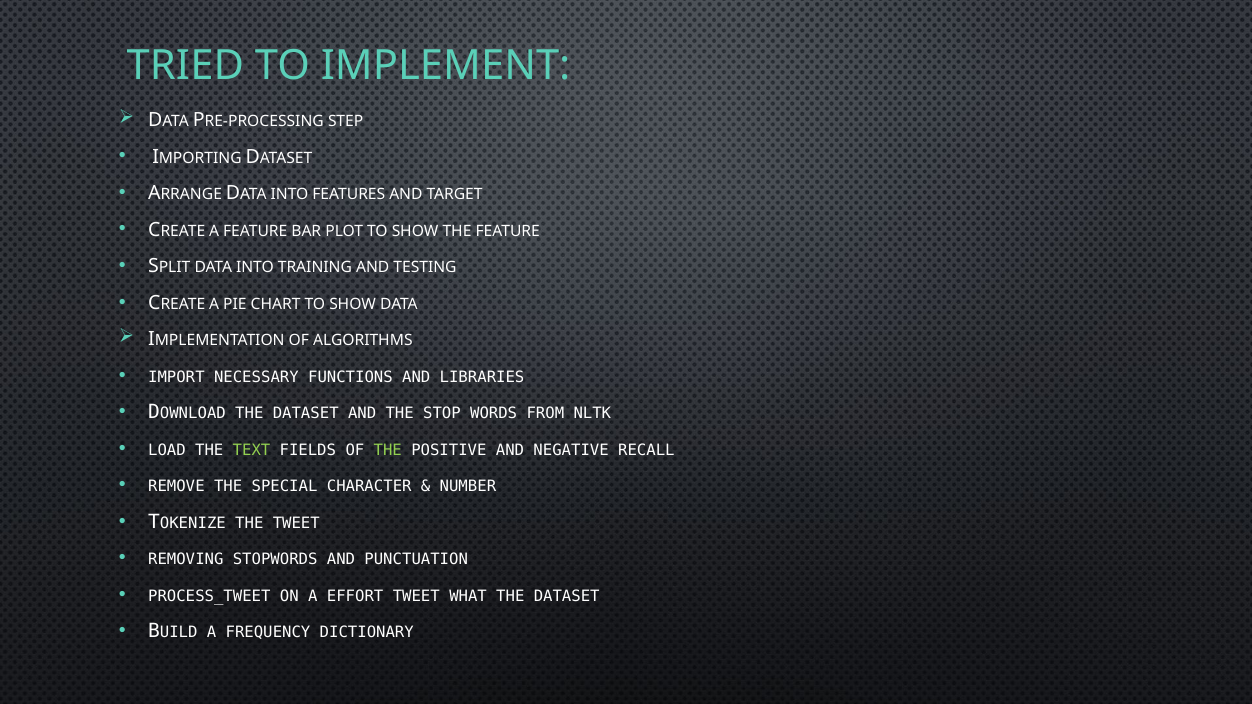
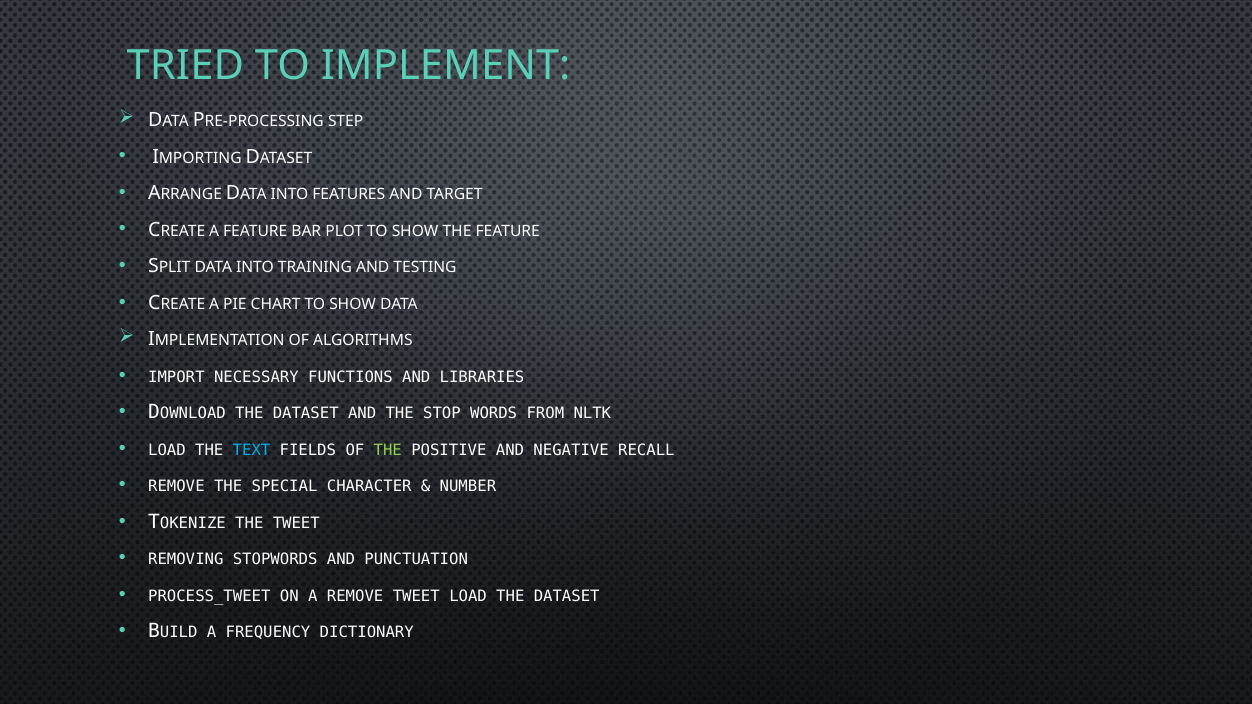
TEXT colour: light green -> light blue
A EFFORT: EFFORT -> REMOVE
TWEET WHAT: WHAT -> LOAD
